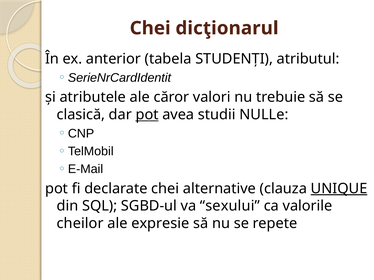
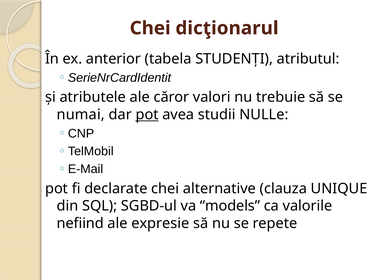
clasică: clasică -> numai
UNIQUE underline: present -> none
sexului: sexului -> models
cheilor: cheilor -> nefiind
